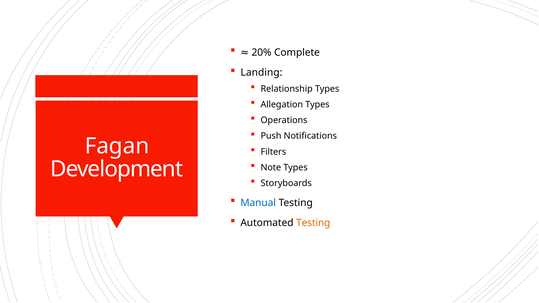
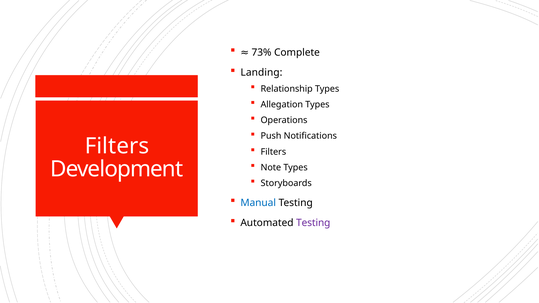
20%: 20% -> 73%
Fagan at (117, 146): Fagan -> Filters
Testing at (313, 223) colour: orange -> purple
